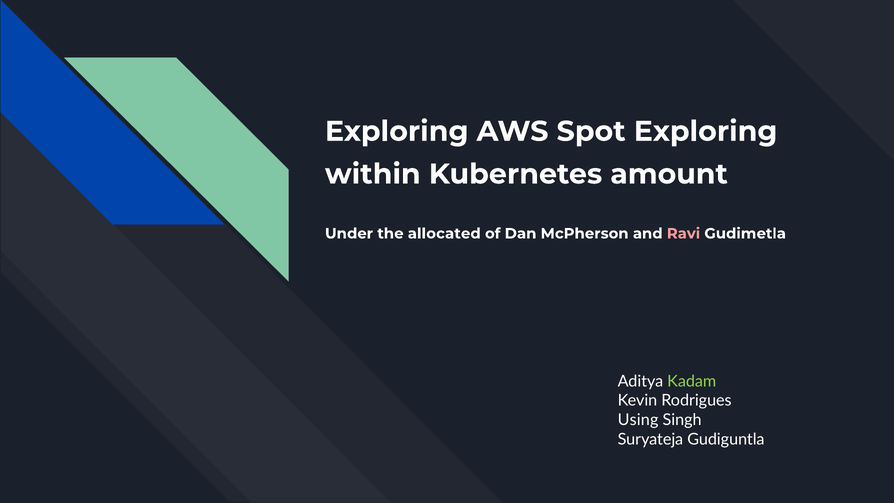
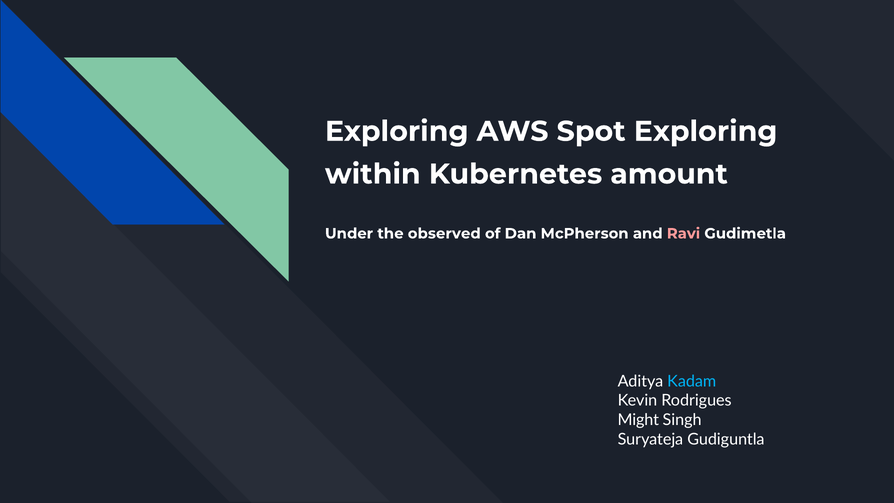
allocated: allocated -> observed
Kadam colour: light green -> light blue
Using: Using -> Might
